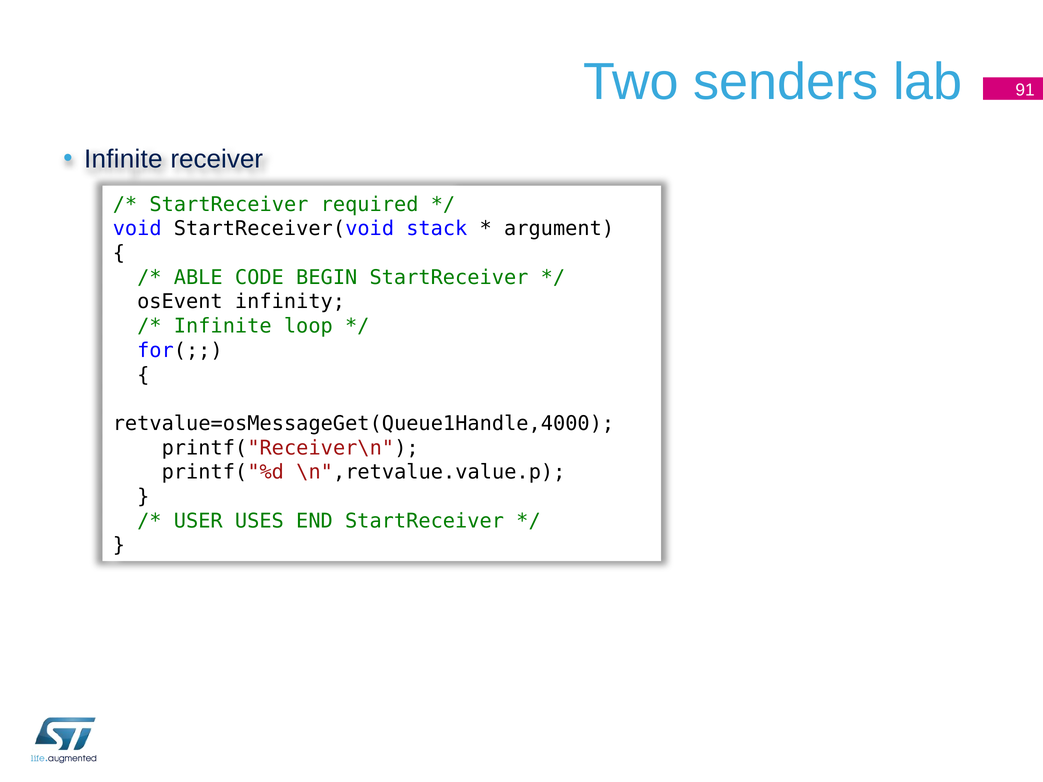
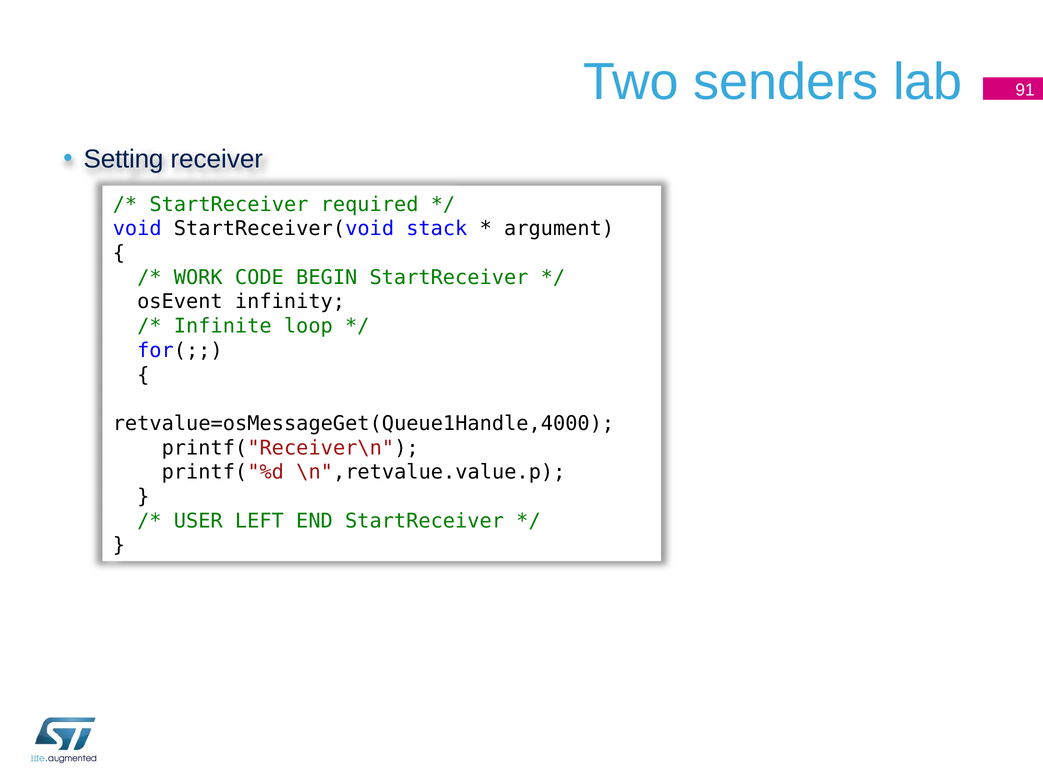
Infinite at (123, 159): Infinite -> Setting
ABLE: ABLE -> WORK
USES: USES -> LEFT
